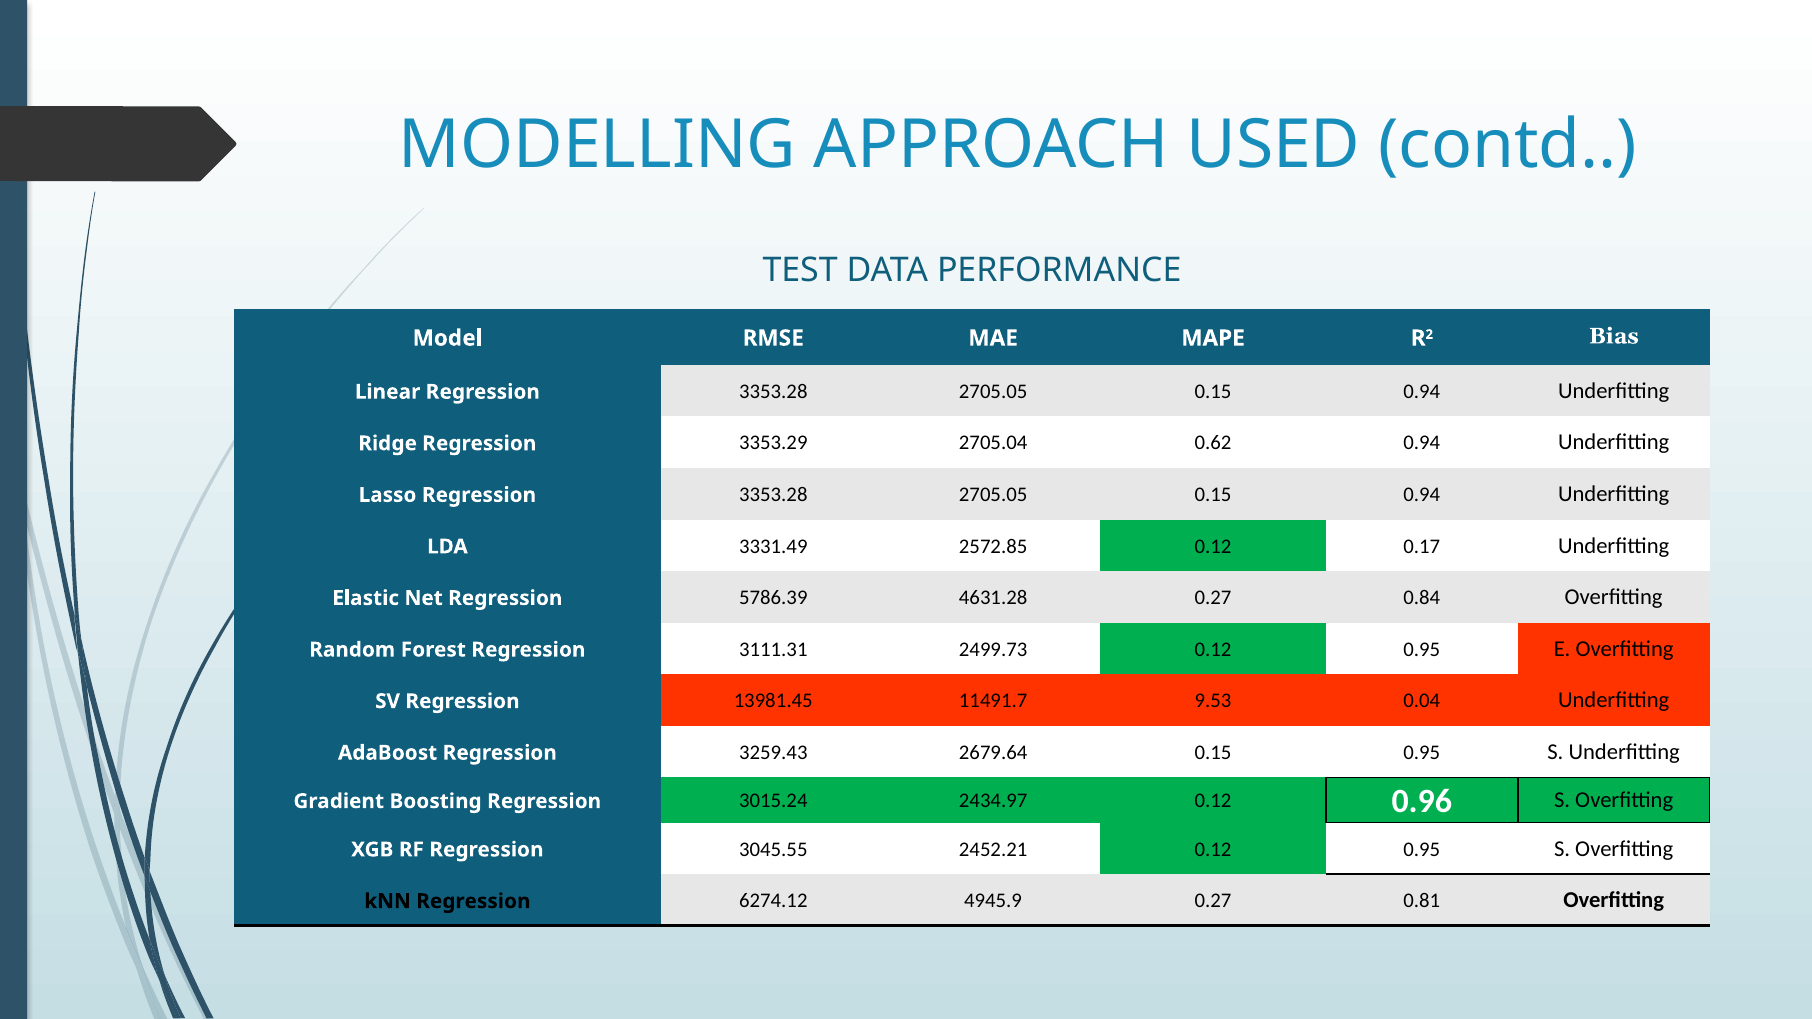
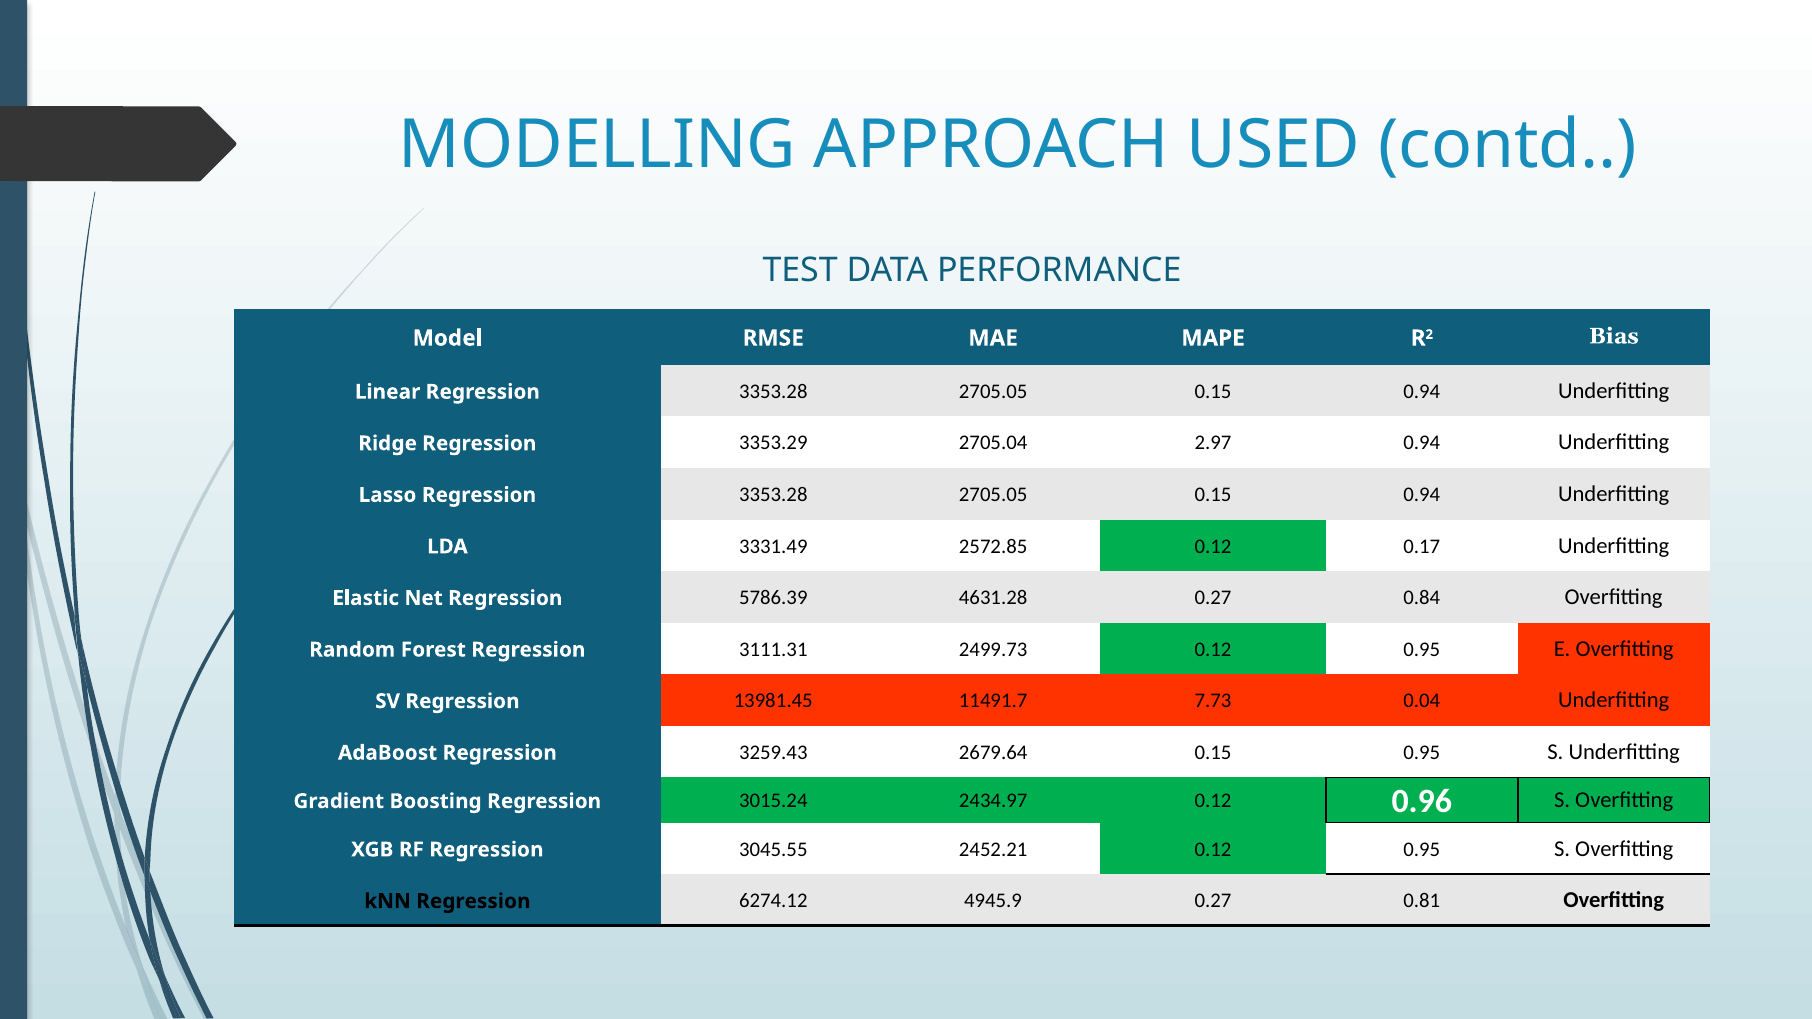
0.62: 0.62 -> 2.97
9.53: 9.53 -> 7.73
